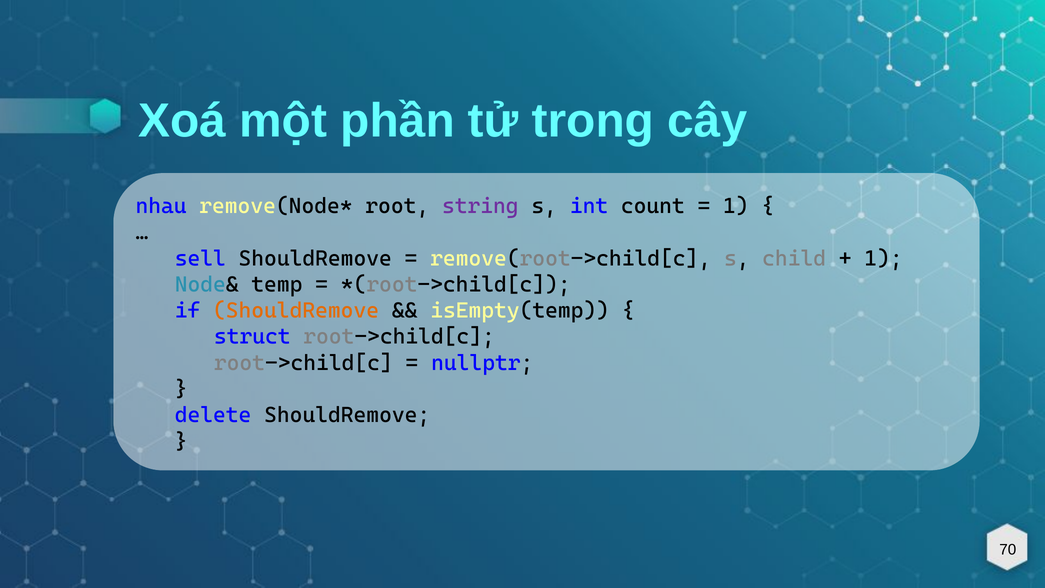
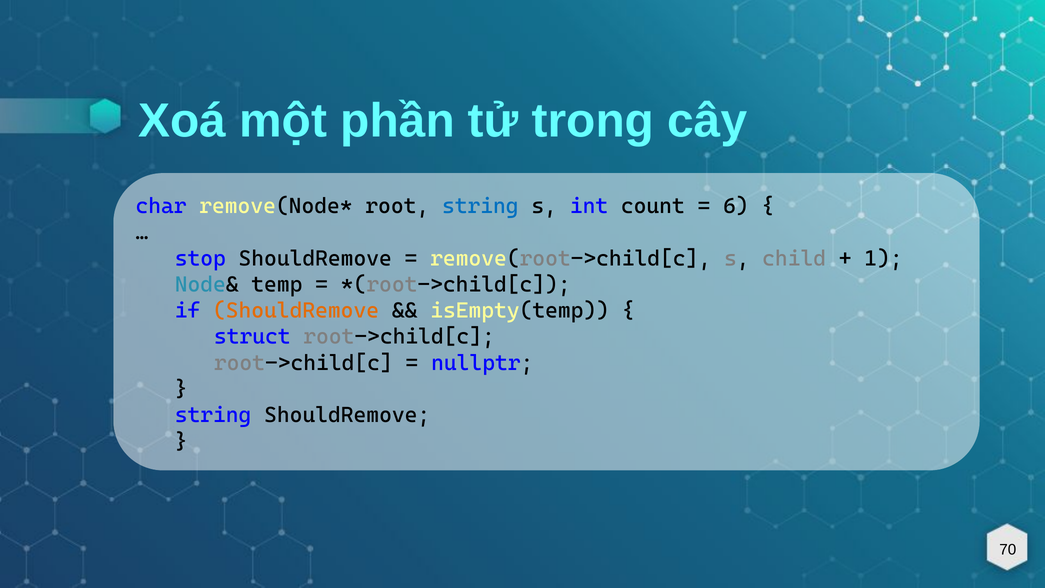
nhau: nhau -> char
string at (480, 206) colour: purple -> blue
1 at (736, 206): 1 -> 6
sell: sell -> stop
delete at (213, 415): delete -> string
